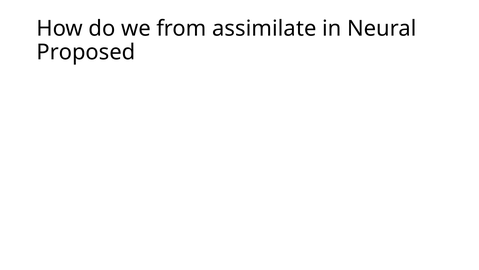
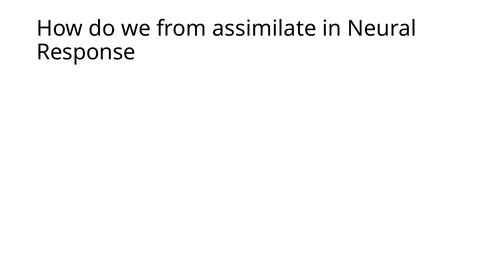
Proposed: Proposed -> Response
